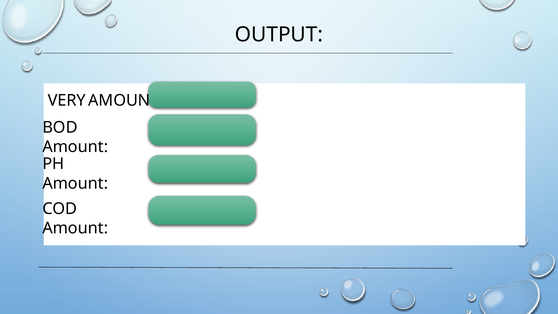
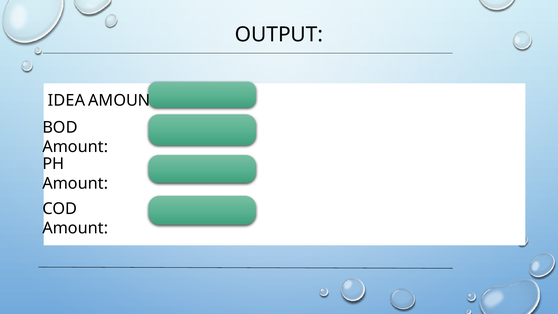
VERY: VERY -> IDEA
